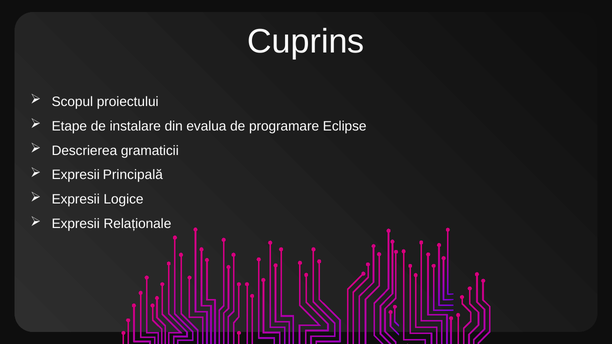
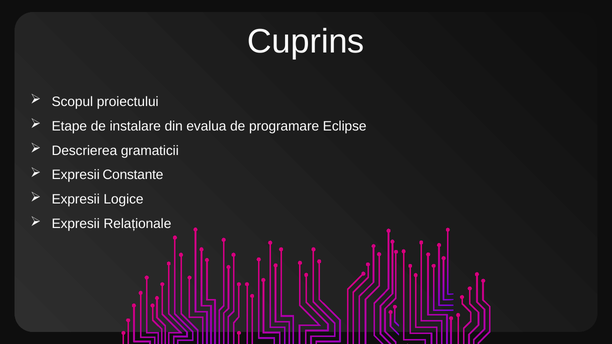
Principală: Principală -> Constante
